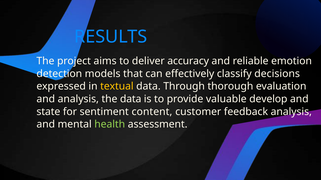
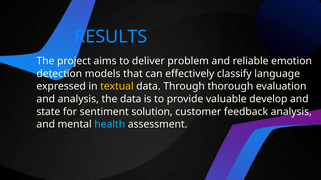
accuracy: accuracy -> problem
decisions: decisions -> language
content: content -> solution
health colour: light green -> light blue
